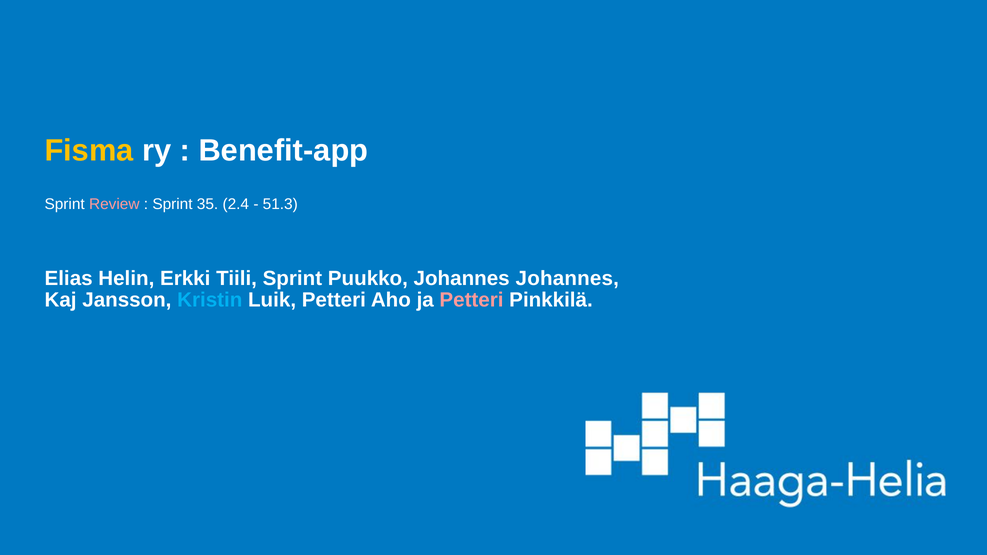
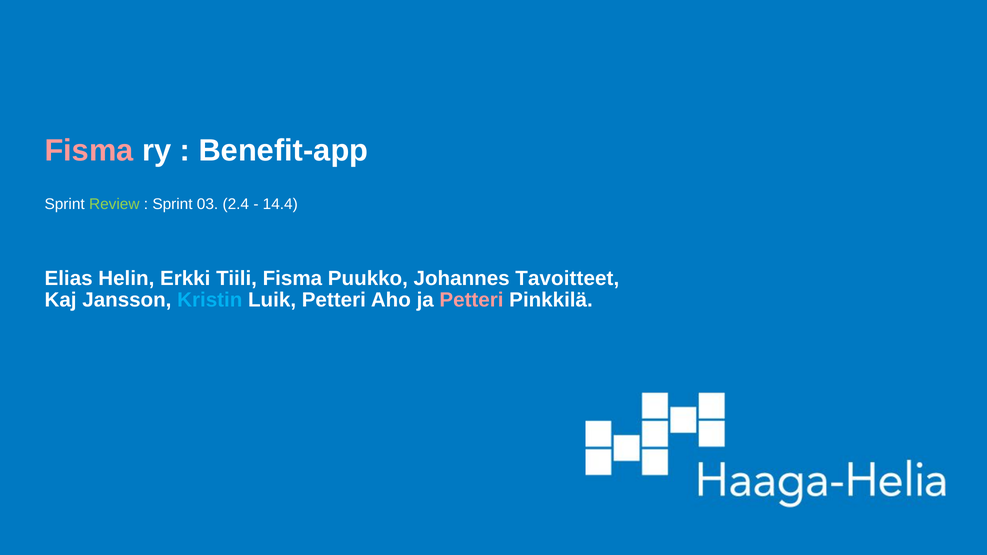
Fisma at (89, 151) colour: yellow -> pink
Review colour: pink -> light green
35: 35 -> 03
51.3: 51.3 -> 14.4
Tiili Sprint: Sprint -> Fisma
Johannes Johannes: Johannes -> Tavoitteet
